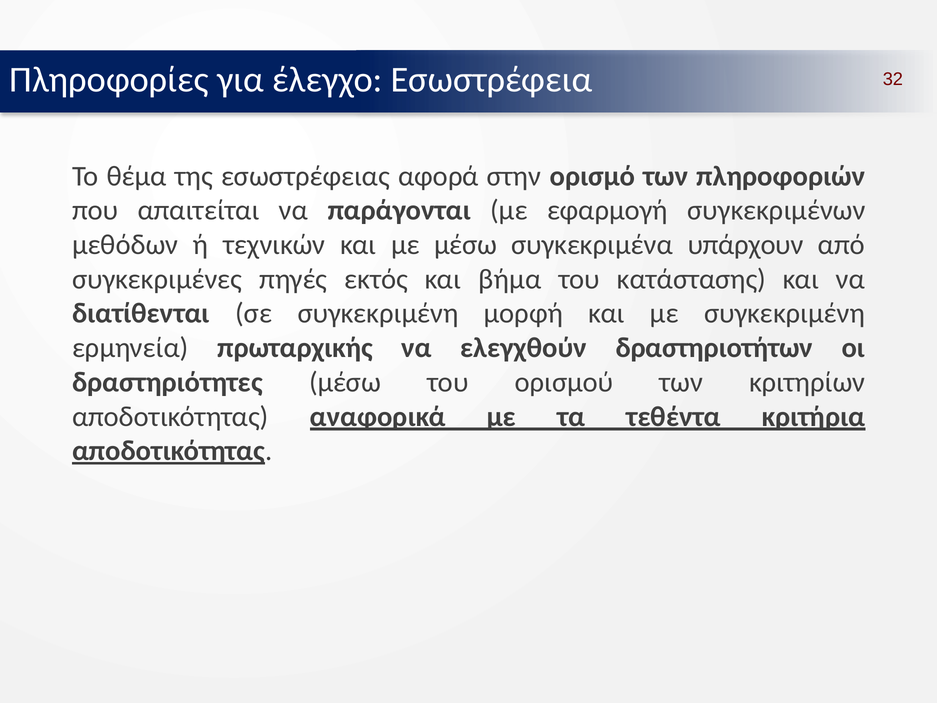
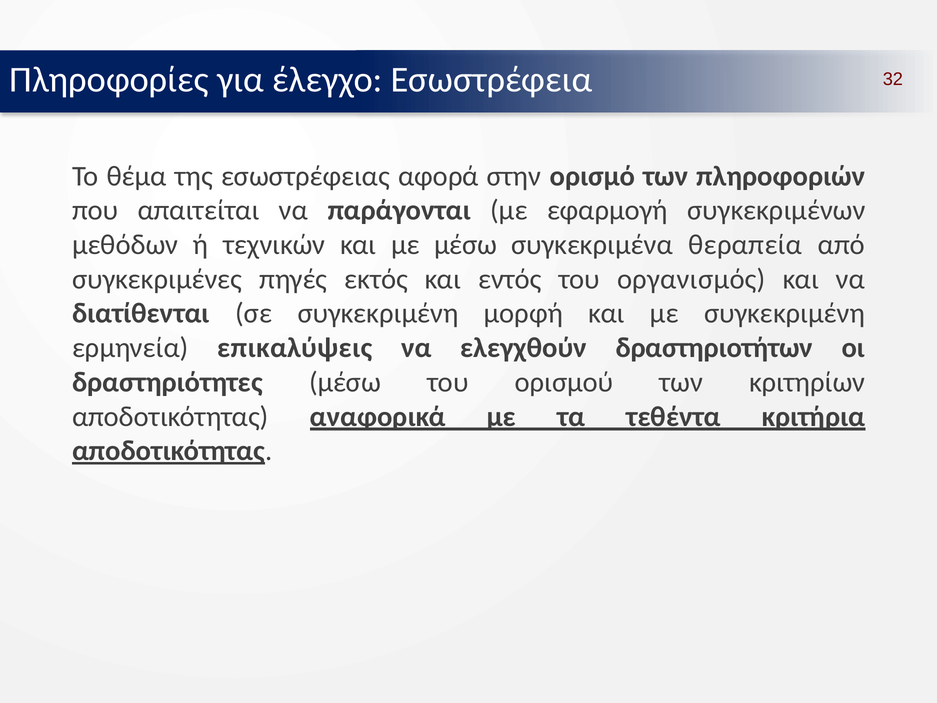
υπάρχουν: υπάρχουν -> θεραπεία
βήμα: βήμα -> εντός
κατάστασης: κατάστασης -> οργανισμός
πρωταρχικής: πρωταρχικής -> επικαλύψεις
